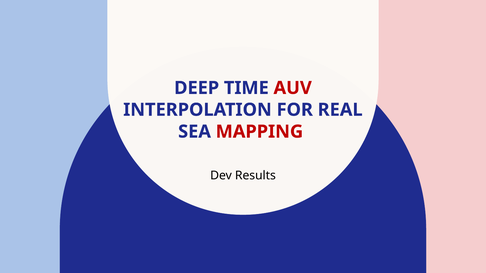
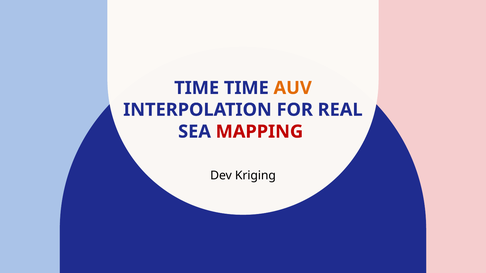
DEEP at (197, 88): DEEP -> TIME
AUV colour: red -> orange
Results: Results -> Kriging
